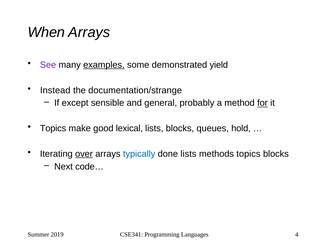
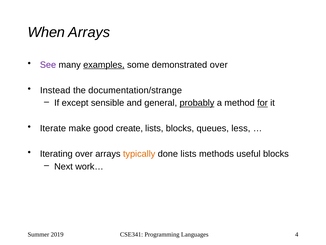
demonstrated yield: yield -> over
probably underline: none -> present
Topics at (53, 128): Topics -> Iterate
lexical: lexical -> create
hold: hold -> less
over at (84, 154) underline: present -> none
typically colour: blue -> orange
methods topics: topics -> useful
code…: code… -> work…
